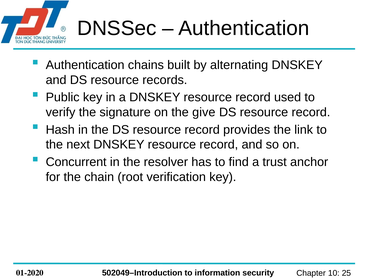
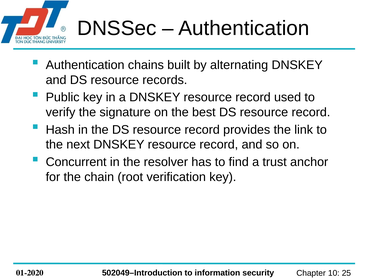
give: give -> best
